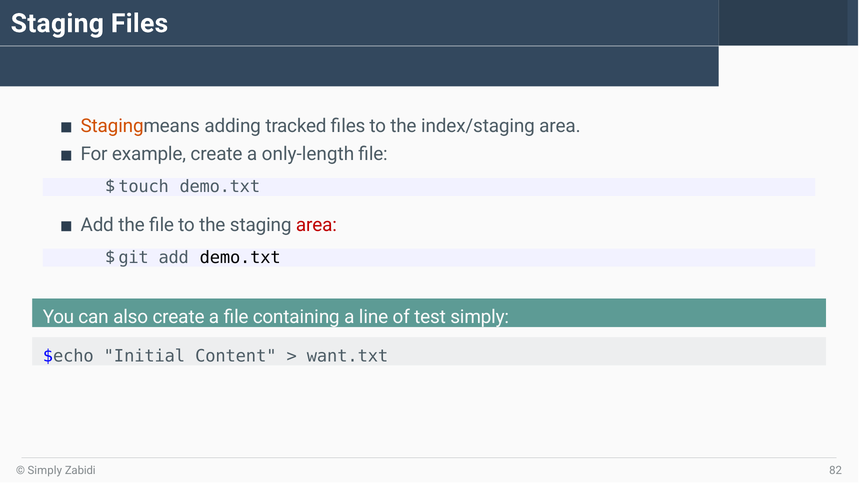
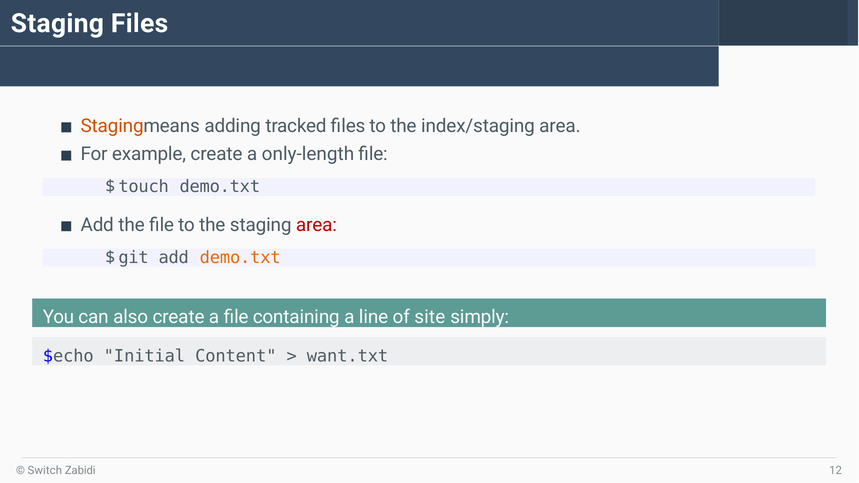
demo.txt at (240, 258) colour: black -> orange
test: test -> site
Simply at (45, 471): Simply -> Switch
82: 82 -> 12
